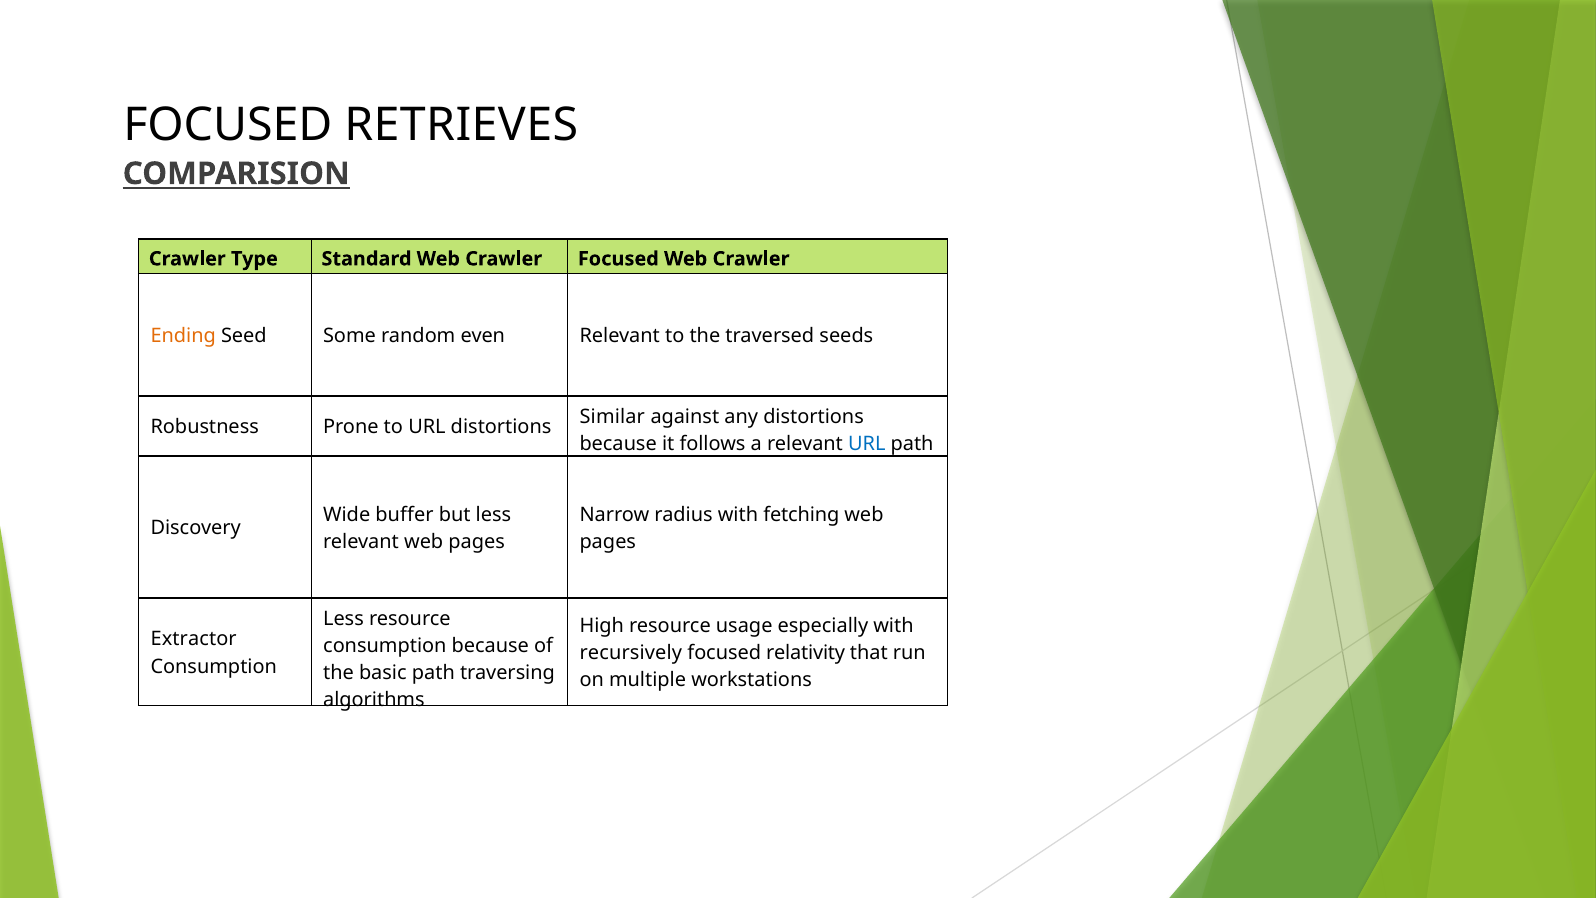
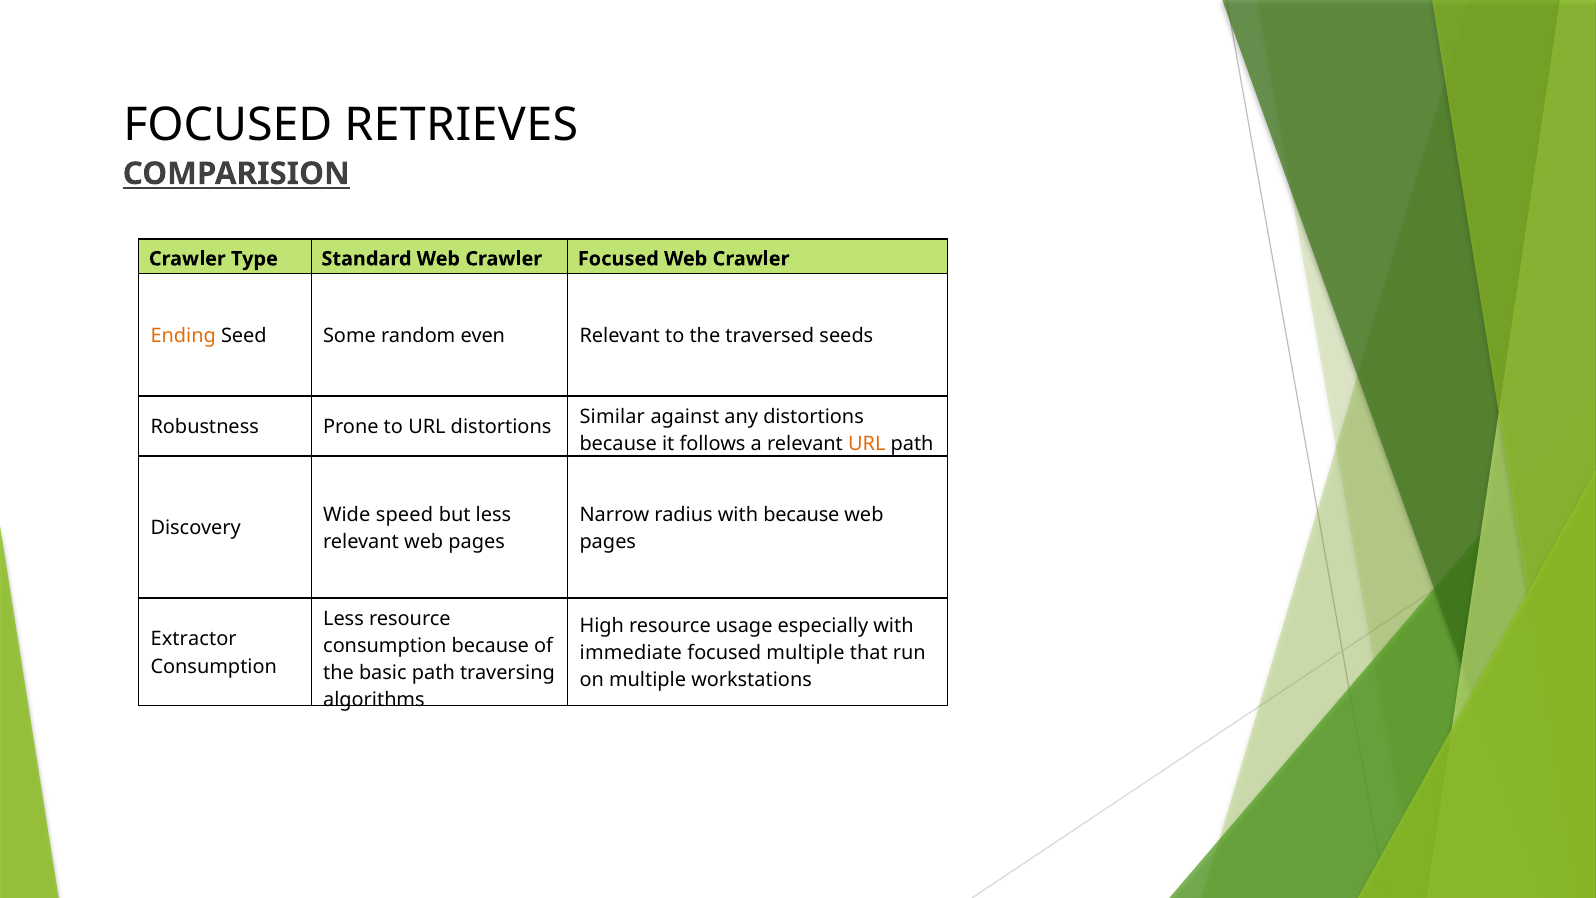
URL at (867, 444) colour: blue -> orange
buffer: buffer -> speed
with fetching: fetching -> because
recursively: recursively -> immediate
focused relativity: relativity -> multiple
